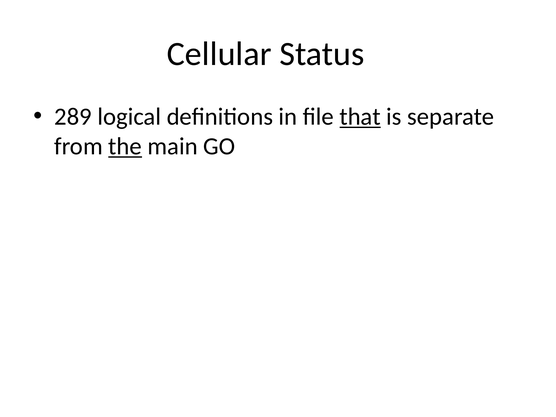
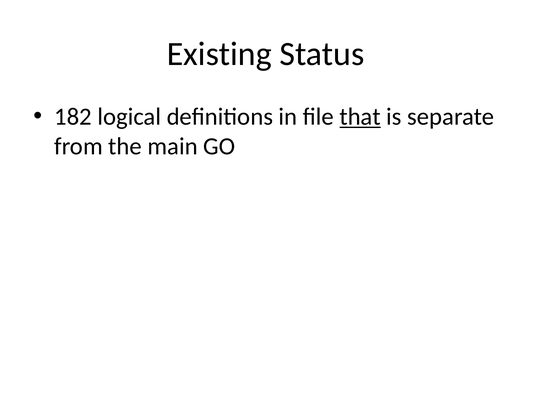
Cellular: Cellular -> Existing
289: 289 -> 182
the underline: present -> none
